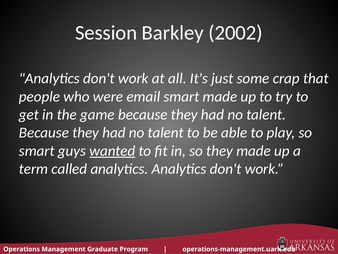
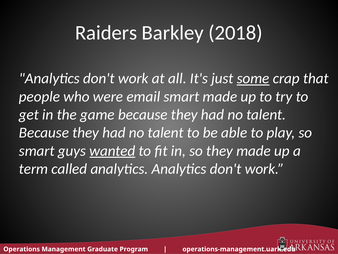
Session: Session -> Raiders
2002: 2002 -> 2018
some underline: none -> present
